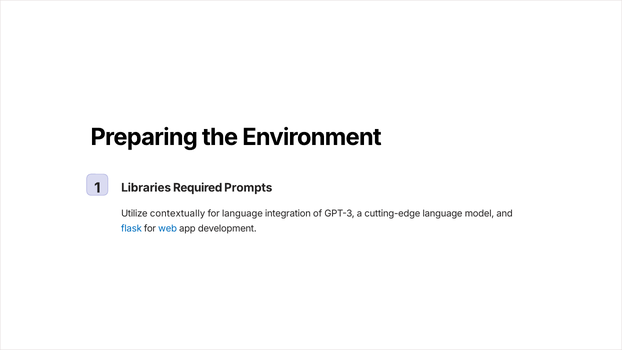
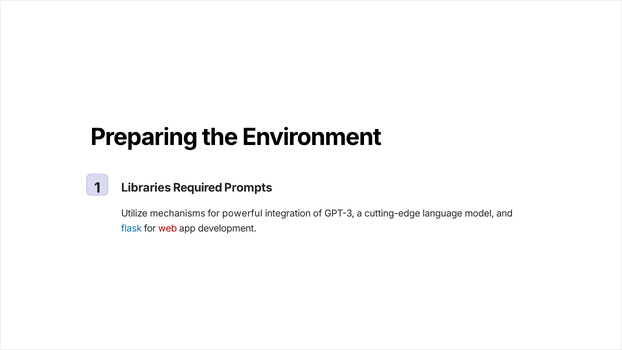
contextually: contextually -> mechanisms
for language: language -> powerful
web colour: blue -> red
